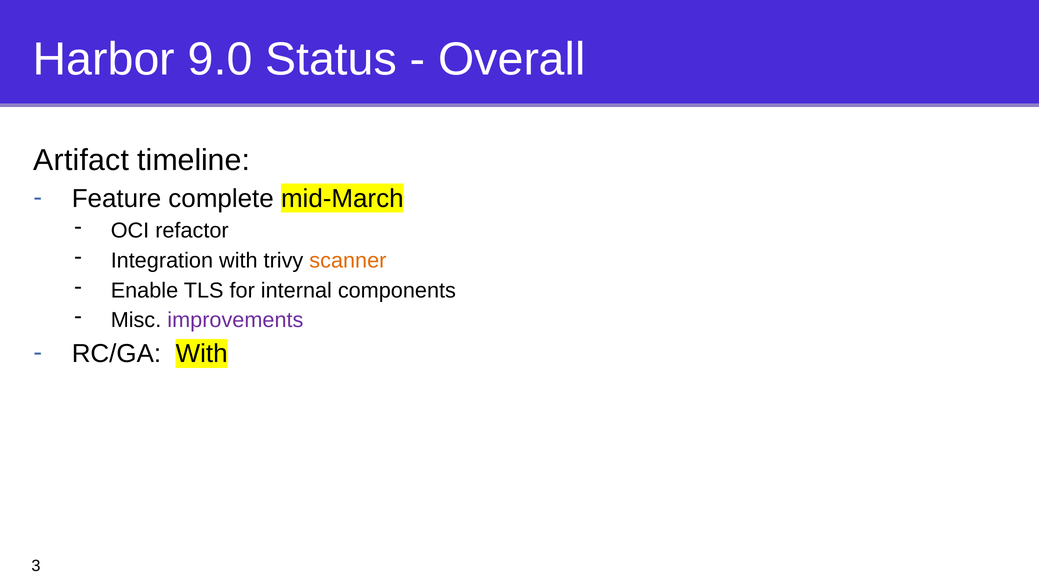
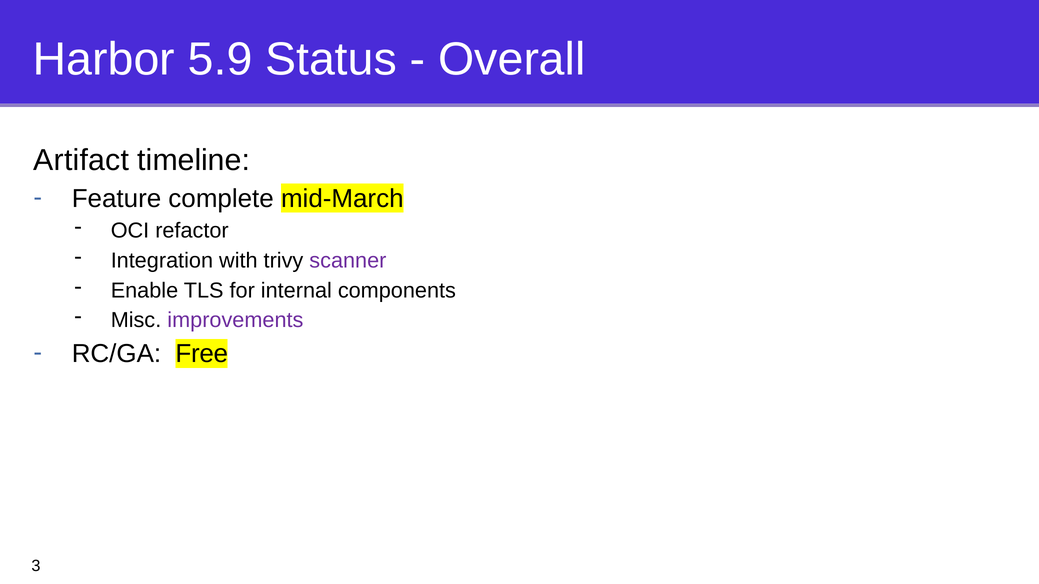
9.0: 9.0 -> 5.9
scanner colour: orange -> purple
RC/GA With: With -> Free
